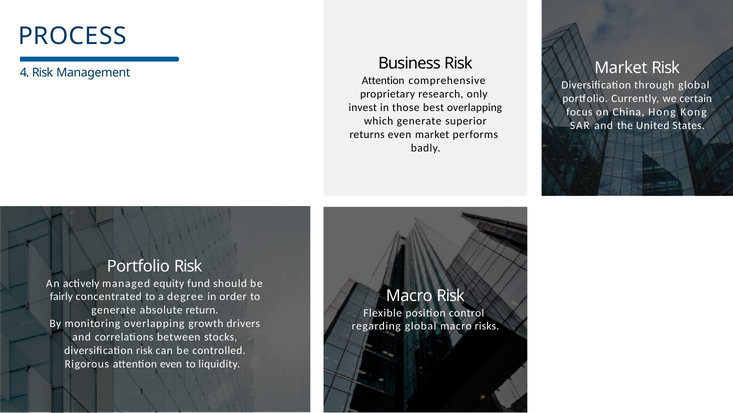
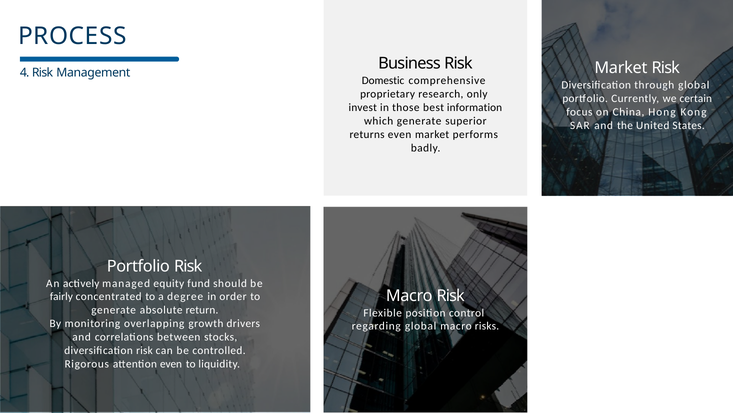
Attention at (383, 81): Attention -> Domestic
best overlapping: overlapping -> information
